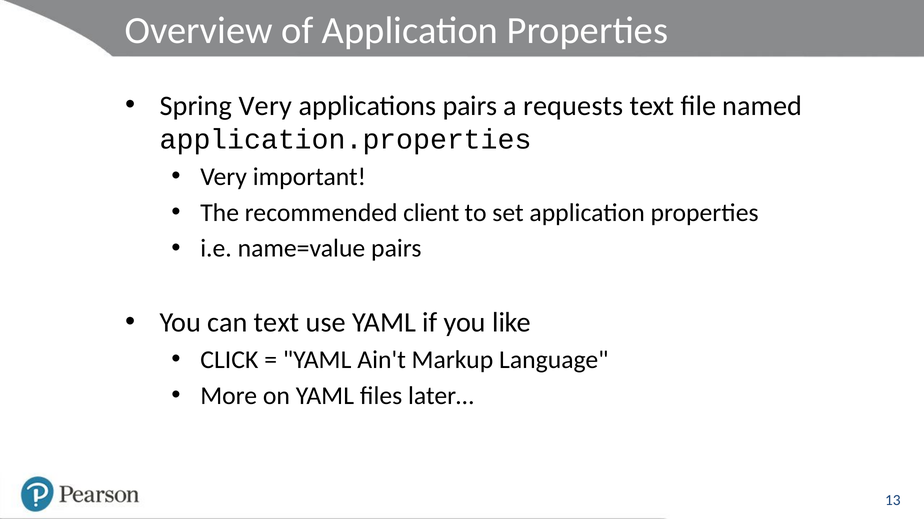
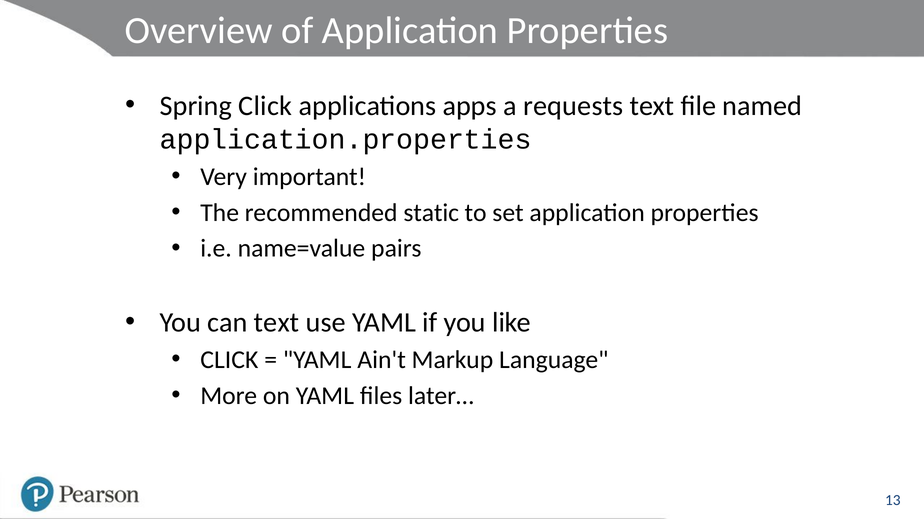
Spring Very: Very -> Click
applications pairs: pairs -> apps
client: client -> static
